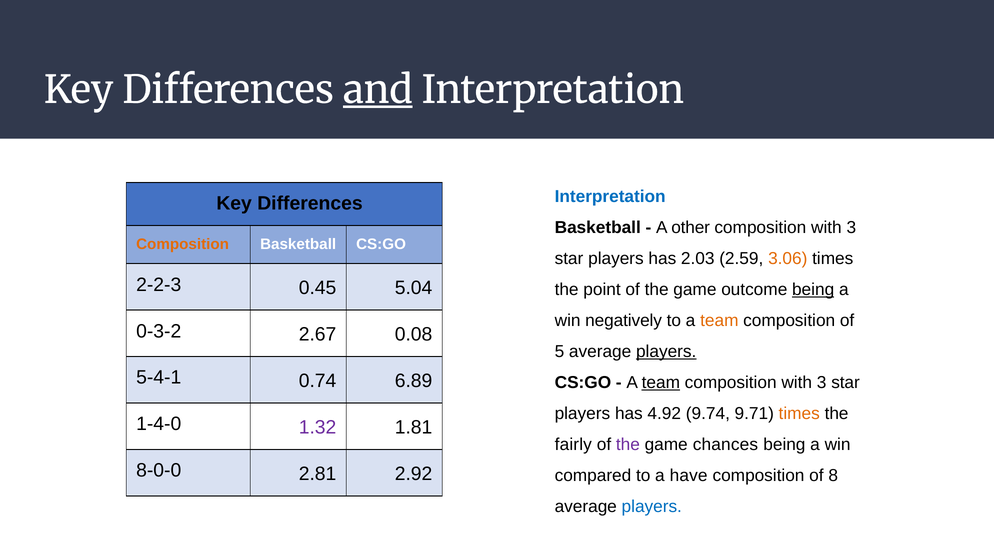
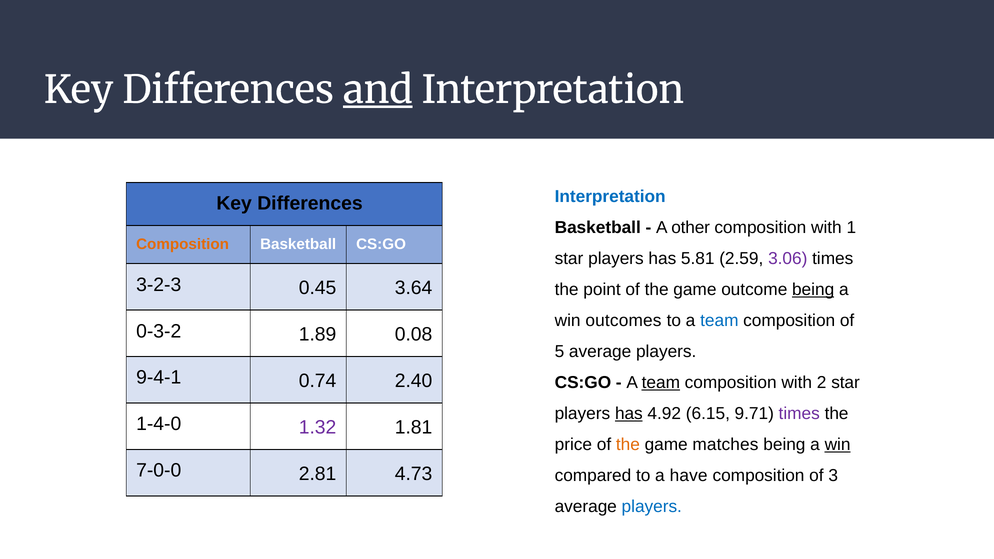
3 at (851, 228): 3 -> 1
2.03: 2.03 -> 5.81
3.06 colour: orange -> purple
2-2-3: 2-2-3 -> 3-2-3
5.04: 5.04 -> 3.64
negatively: negatively -> outcomes
team at (719, 321) colour: orange -> blue
2.67: 2.67 -> 1.89
players at (666, 352) underline: present -> none
5-4-1: 5-4-1 -> 9-4-1
6.89: 6.89 -> 2.40
3 at (822, 383): 3 -> 2
has at (629, 414) underline: none -> present
9.74: 9.74 -> 6.15
times at (799, 414) colour: orange -> purple
fairly: fairly -> price
the at (628, 445) colour: purple -> orange
chances: chances -> matches
win at (838, 445) underline: none -> present
8-0-0: 8-0-0 -> 7-0-0
2.92: 2.92 -> 4.73
8: 8 -> 3
